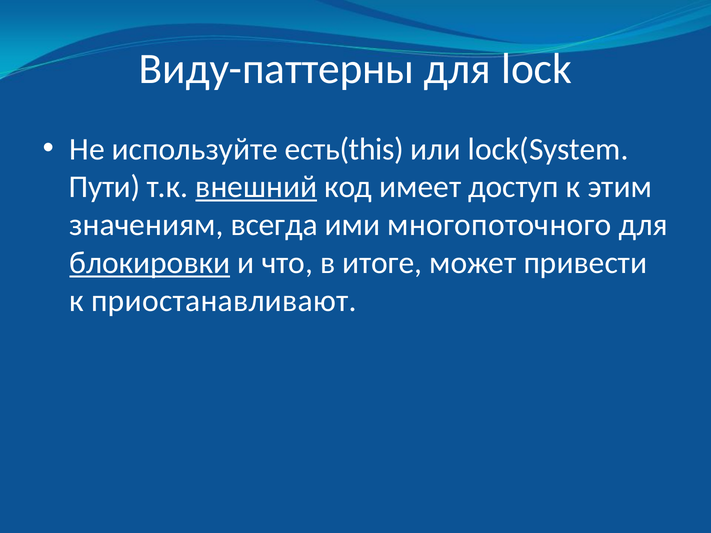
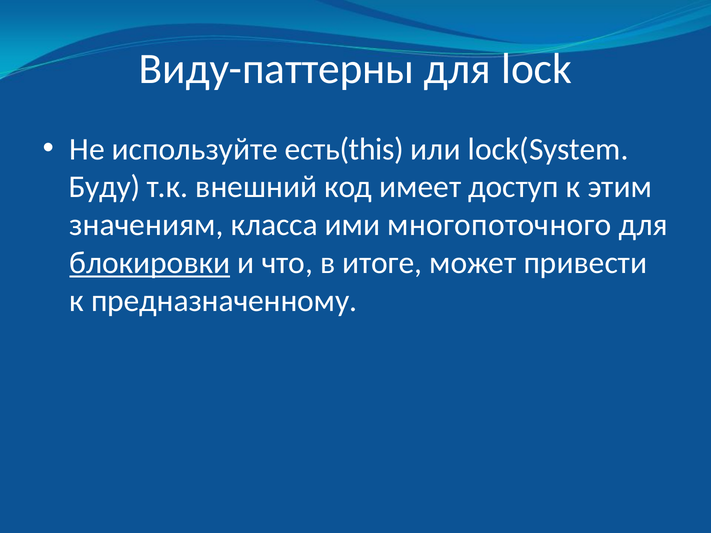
Пути: Пути -> Буду
внешний underline: present -> none
всегда: всегда -> класса
приостанавливают: приостанавливают -> предназначенному
